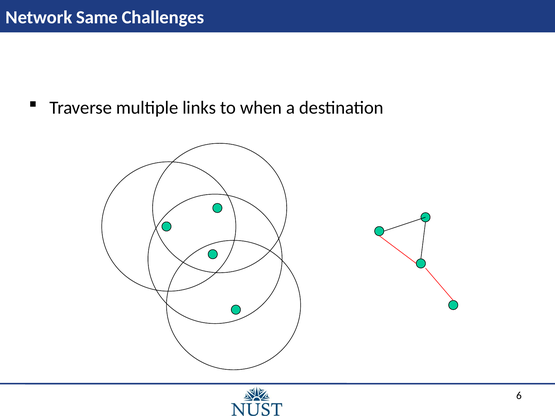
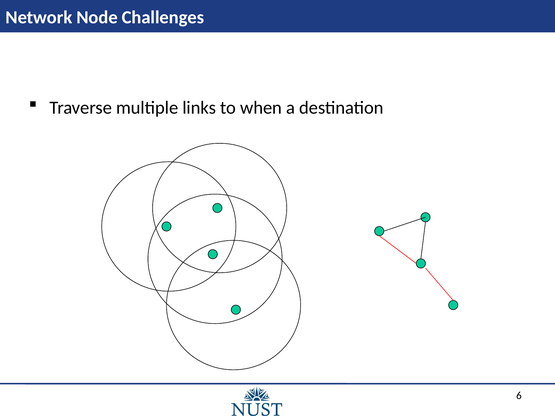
Same: Same -> Node
